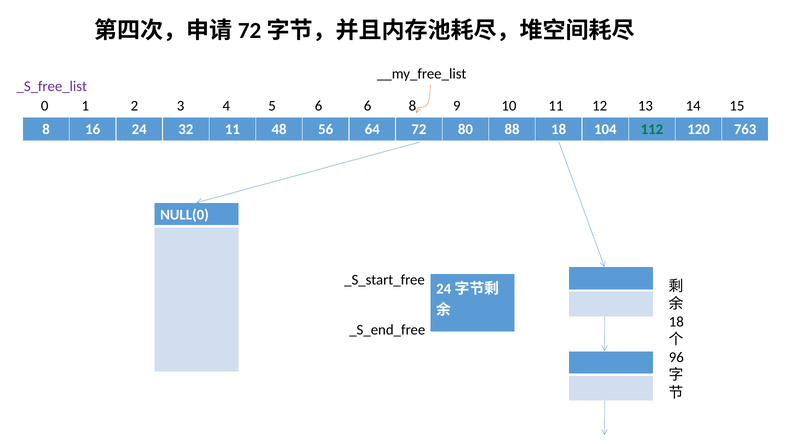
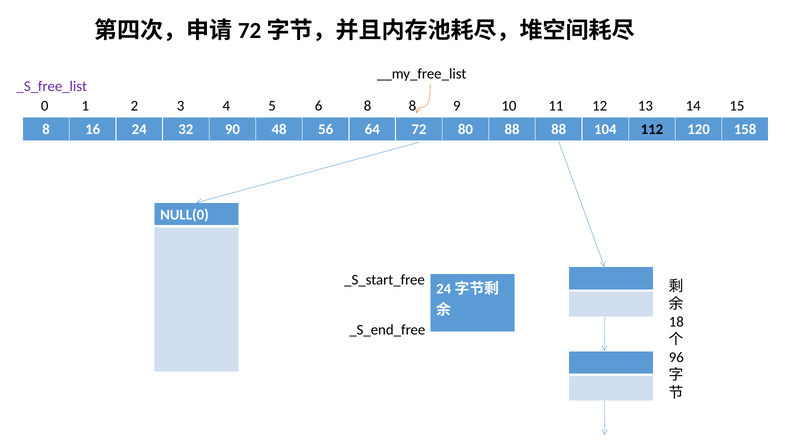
6 6: 6 -> 8
32 11: 11 -> 90
88 18: 18 -> 88
112 colour: green -> black
763: 763 -> 158
